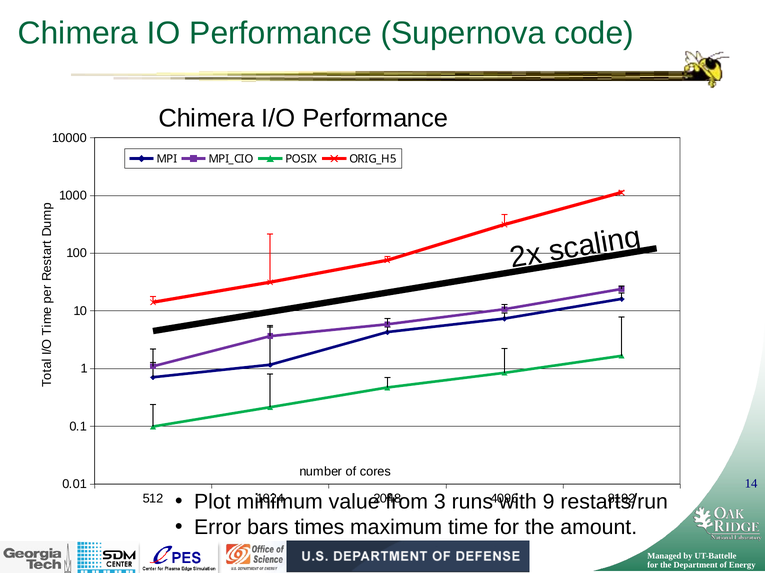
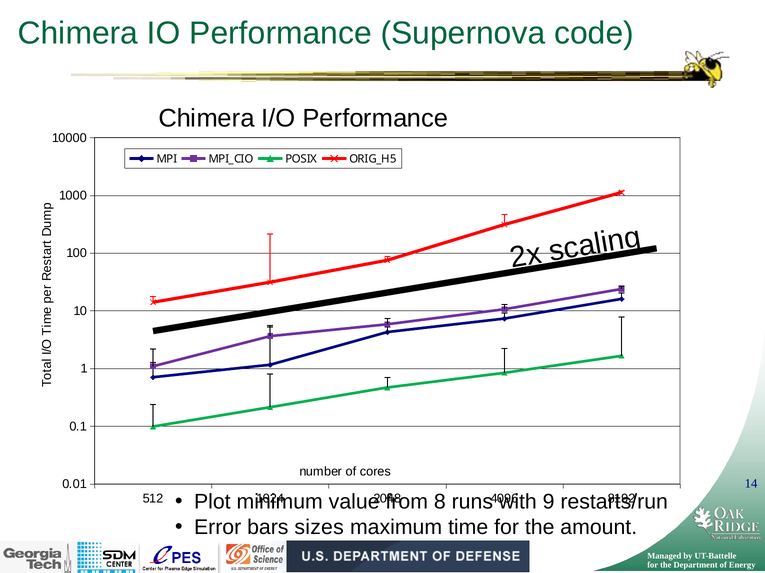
3: 3 -> 8
times: times -> sizes
